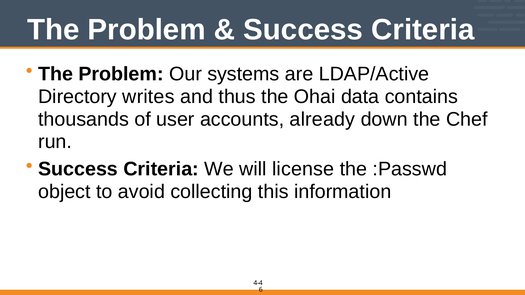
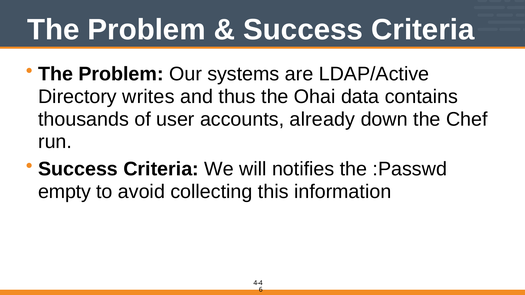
license: license -> notifies
object: object -> empty
